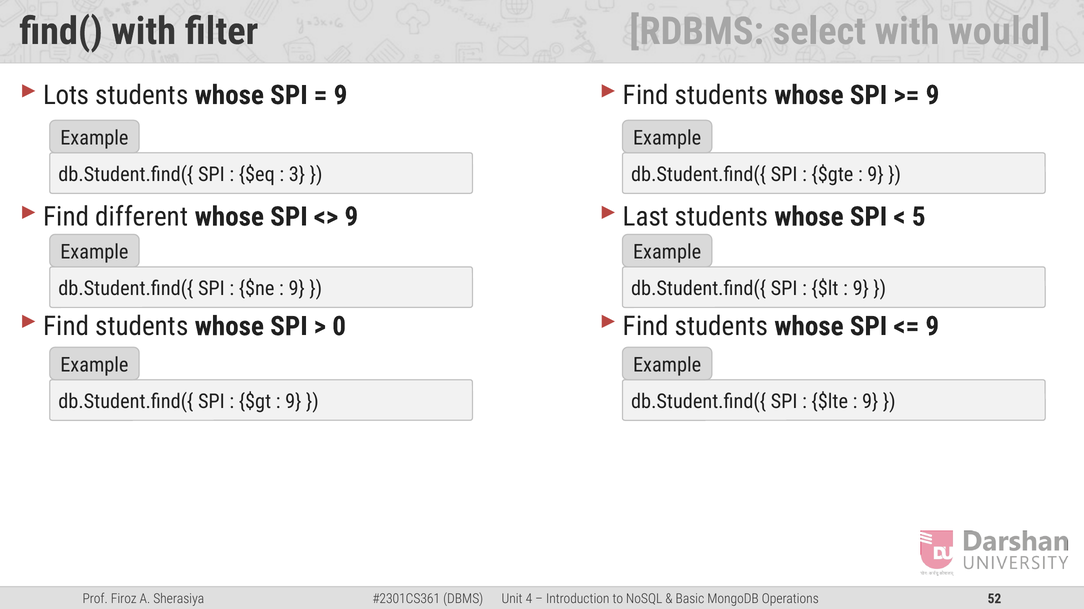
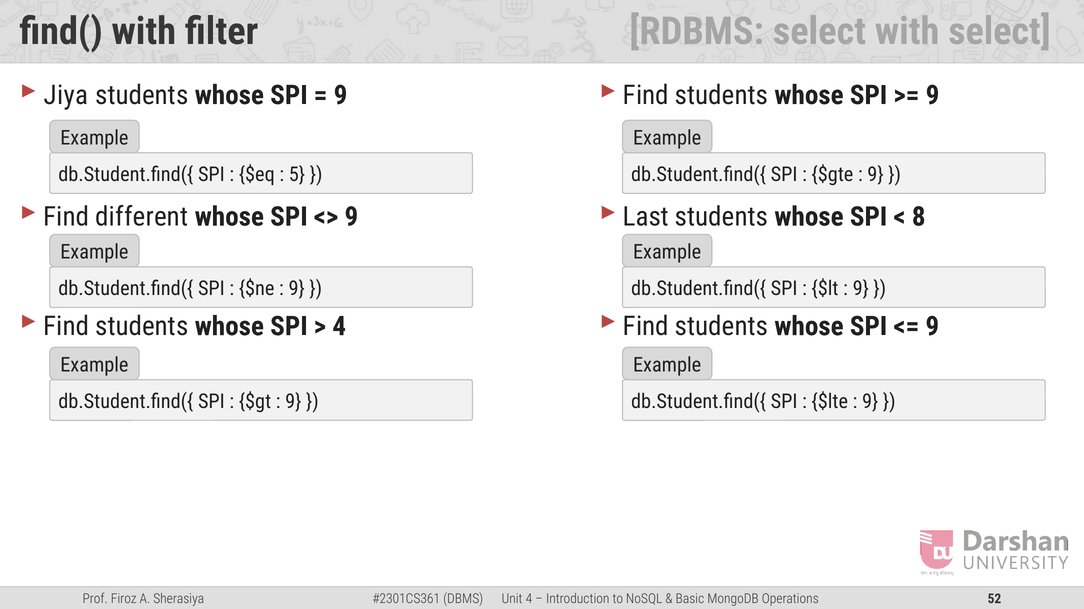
with would: would -> select
Lots: Lots -> Jiya
3: 3 -> 5
5: 5 -> 8
0 at (339, 327): 0 -> 4
